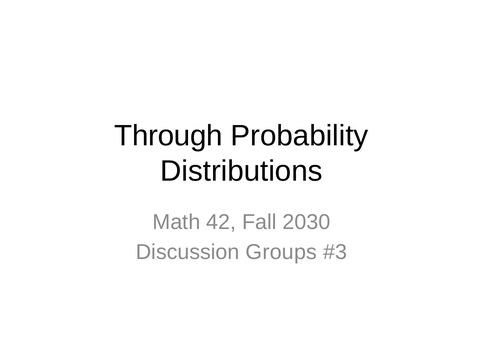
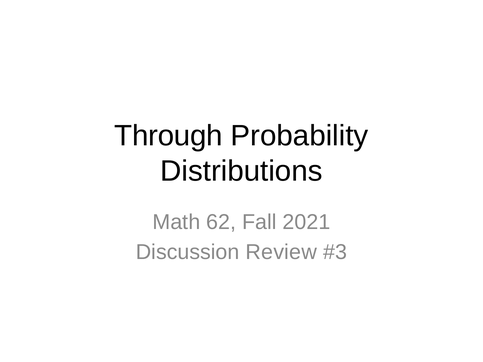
42: 42 -> 62
2030: 2030 -> 2021
Groups: Groups -> Review
